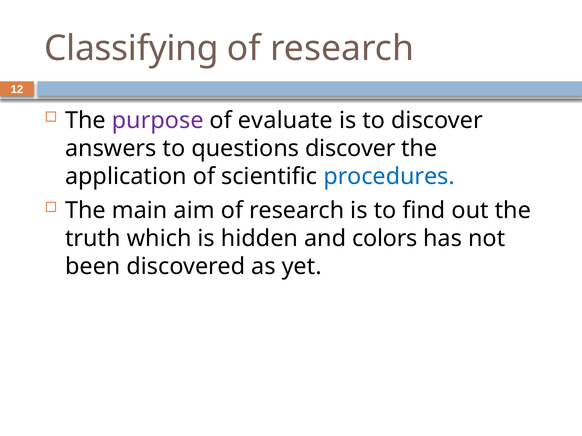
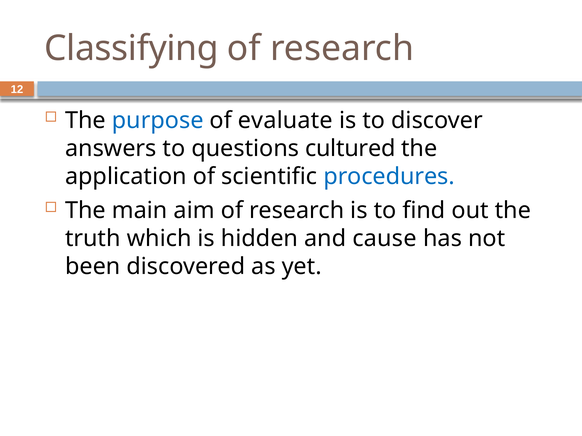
purpose colour: purple -> blue
questions discover: discover -> cultured
colors: colors -> cause
